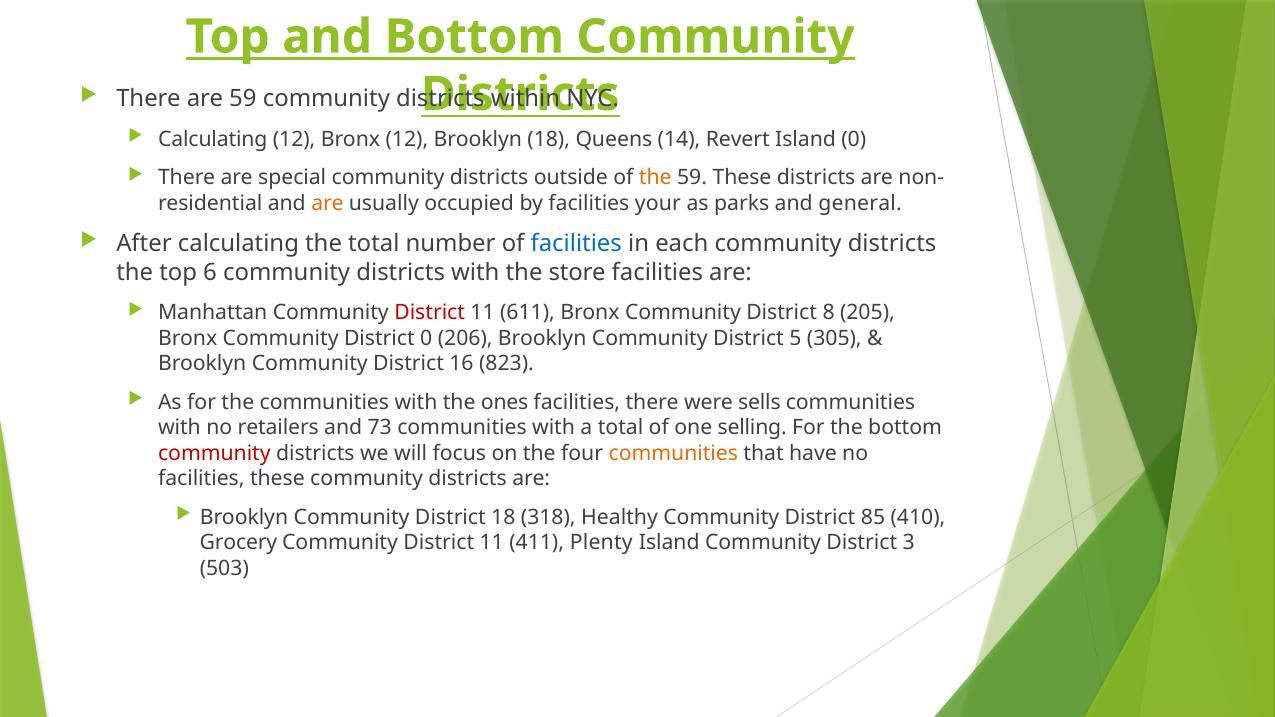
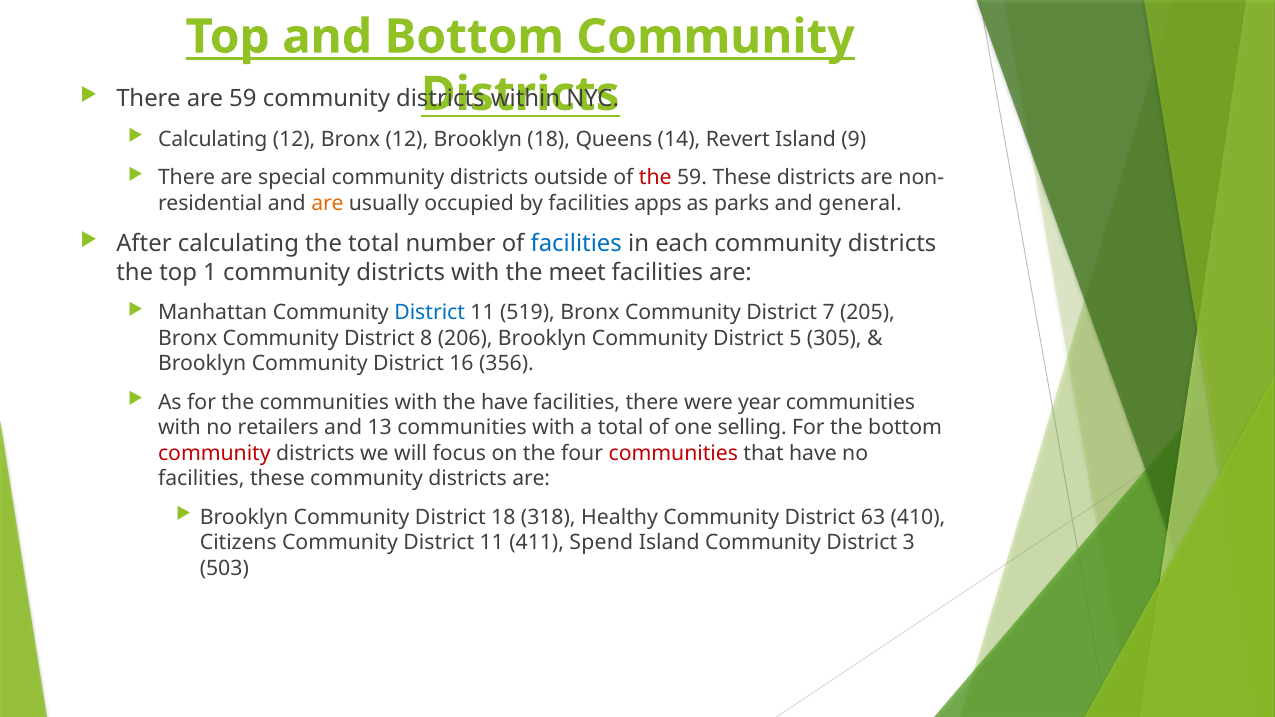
Island 0: 0 -> 9
the at (655, 178) colour: orange -> red
your: your -> apps
6: 6 -> 1
store: store -> meet
District at (430, 313) colour: red -> blue
611: 611 -> 519
8: 8 -> 7
District 0: 0 -> 8
823: 823 -> 356
the ones: ones -> have
sells: sells -> year
73: 73 -> 13
communities at (673, 453) colour: orange -> red
85: 85 -> 63
Grocery: Grocery -> Citizens
Plenty: Plenty -> Spend
